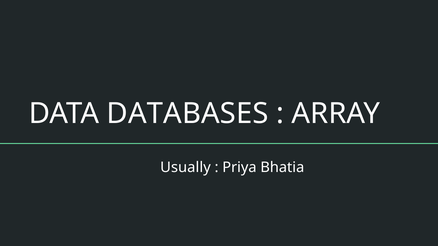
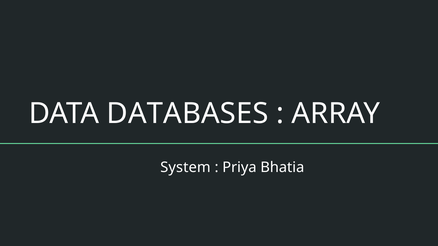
Usually: Usually -> System
